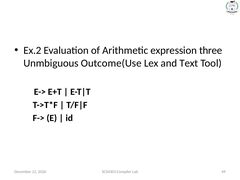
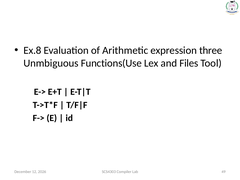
Ex.2: Ex.2 -> Ex.8
Outcome(Use: Outcome(Use -> Functions(Use
Text: Text -> Files
